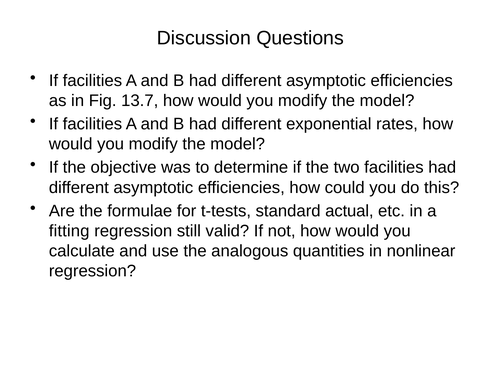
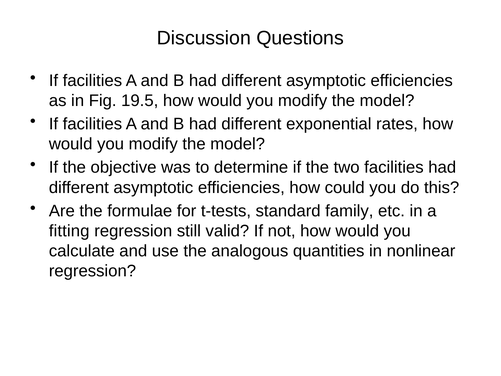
13.7: 13.7 -> 19.5
actual: actual -> family
